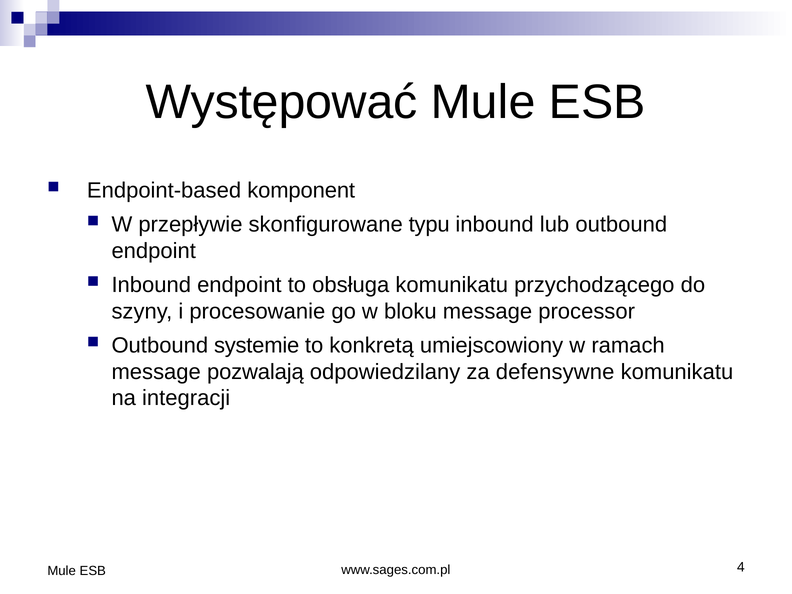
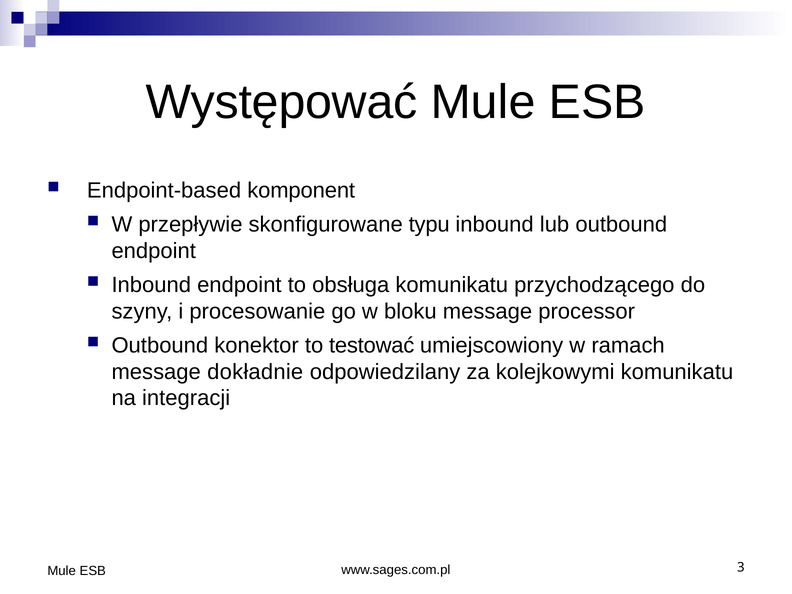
systemie: systemie -> konektor
konkretą: konkretą -> testować
pozwalają: pozwalają -> dokładnie
defensywne: defensywne -> kolejkowymi
4: 4 -> 3
